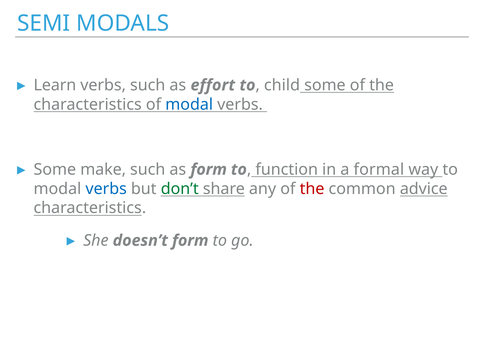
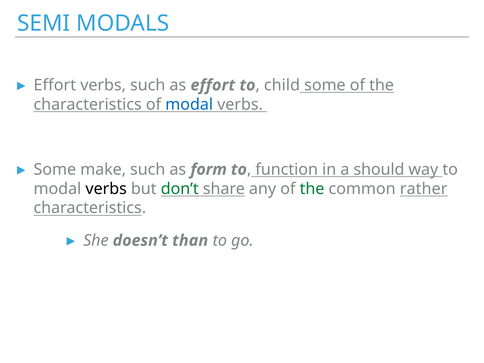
Learn at (55, 85): Learn -> Effort
formal: formal -> should
verbs at (106, 189) colour: blue -> black
the at (312, 189) colour: red -> green
advice: advice -> rather
doesn’t form: form -> than
